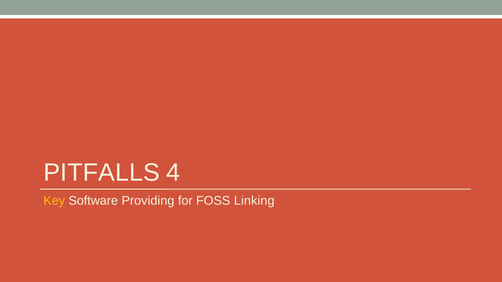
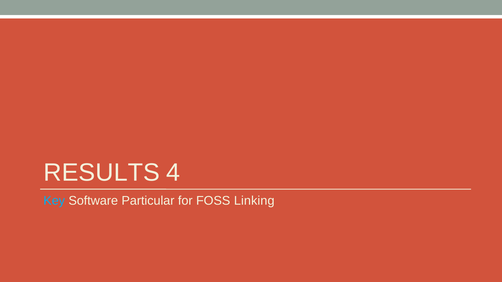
PITFALLS: PITFALLS -> RESULTS
Key colour: yellow -> light blue
Providing: Providing -> Particular
